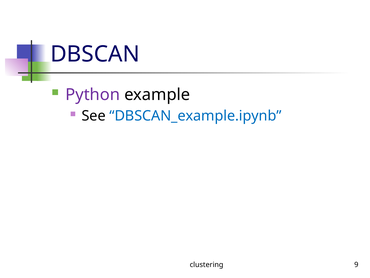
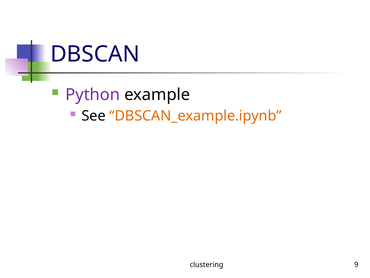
DBSCAN_example.ipynb colour: blue -> orange
